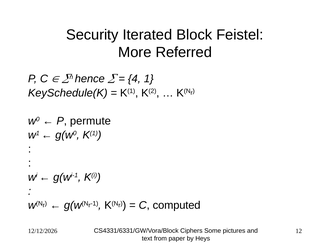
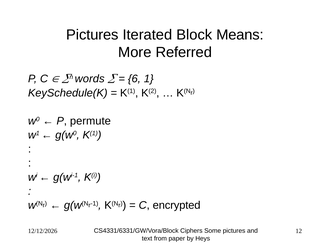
Security at (92, 35): Security -> Pictures
Feistel: Feistel -> Means
hence: hence -> words
4: 4 -> 6
computed: computed -> encrypted
